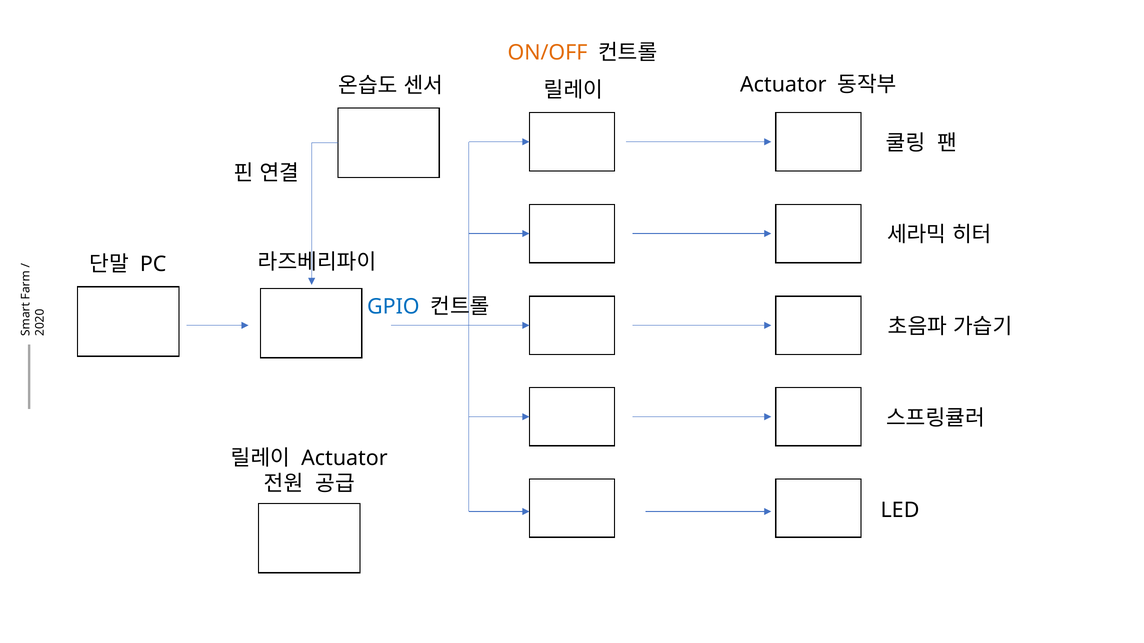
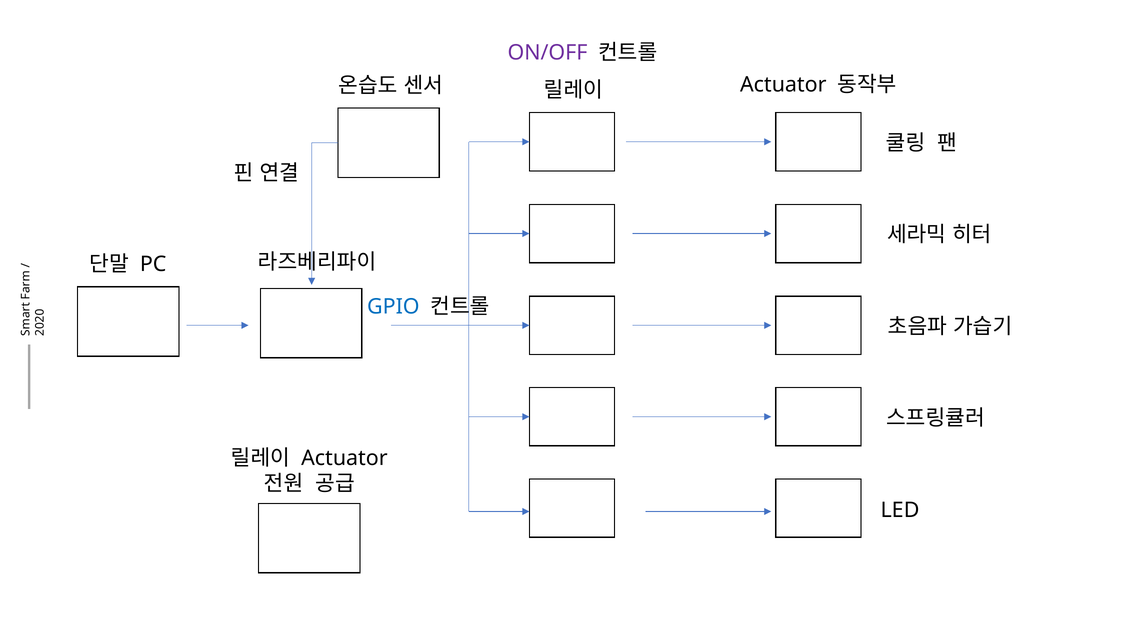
ON/OFF colour: orange -> purple
